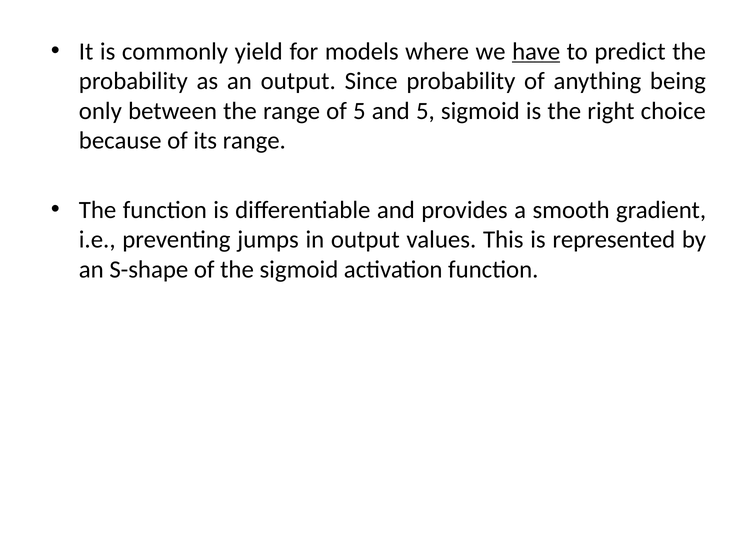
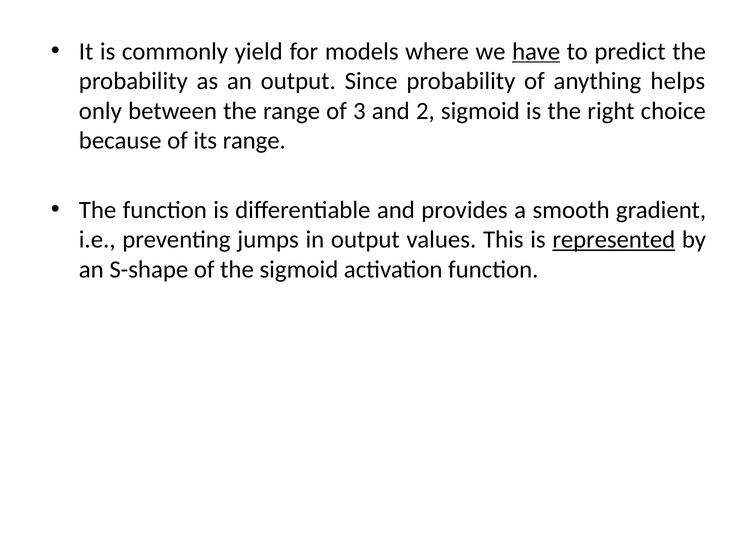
being: being -> helps
of 5: 5 -> 3
and 5: 5 -> 2
represented underline: none -> present
